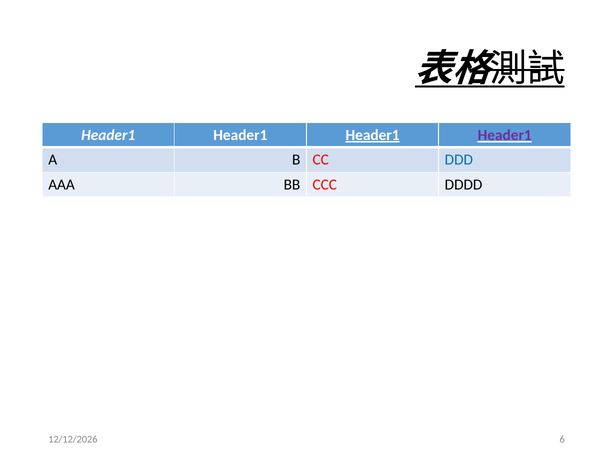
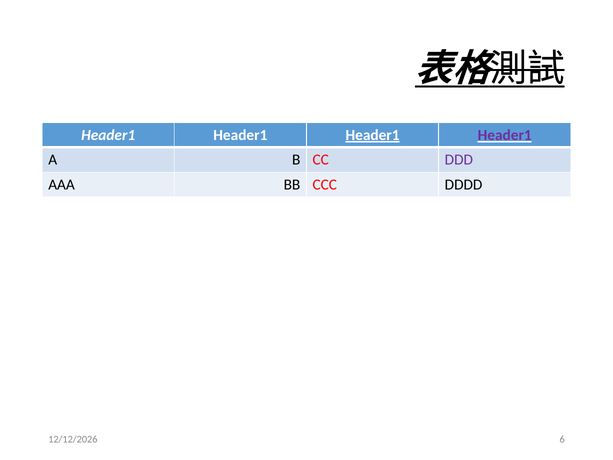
DDD colour: blue -> purple
